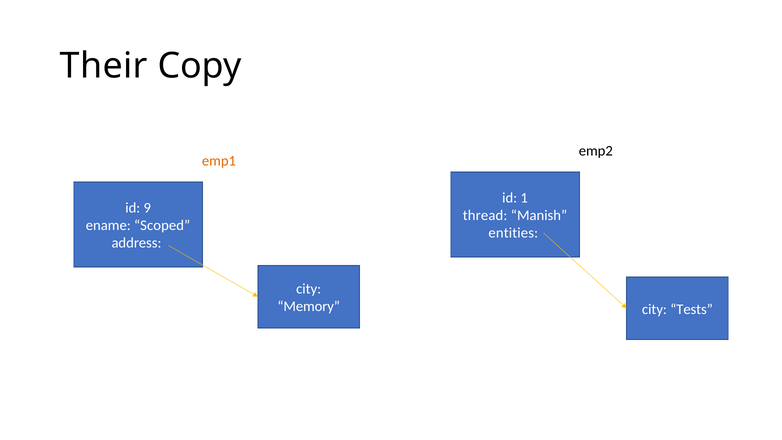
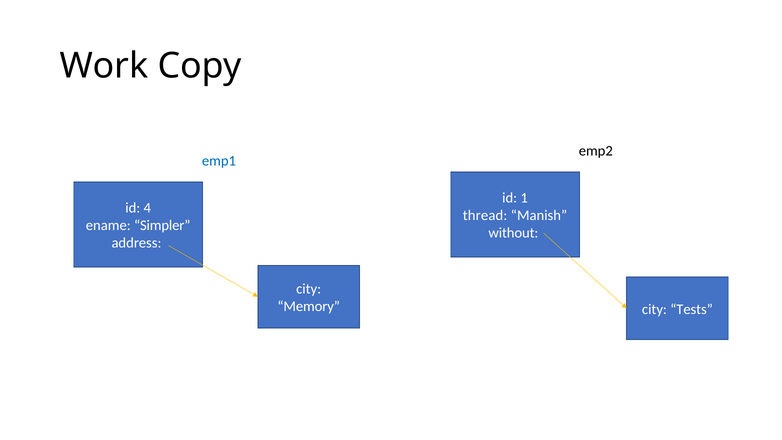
Their: Their -> Work
emp1 colour: orange -> blue
9: 9 -> 4
Scoped: Scoped -> Simpler
entities: entities -> without
